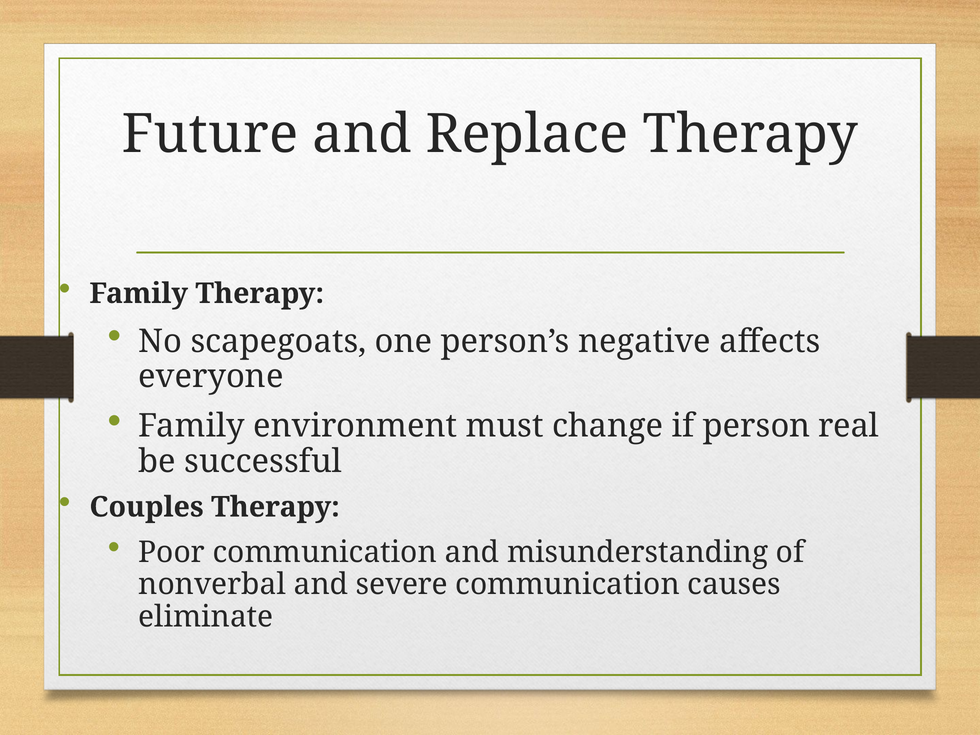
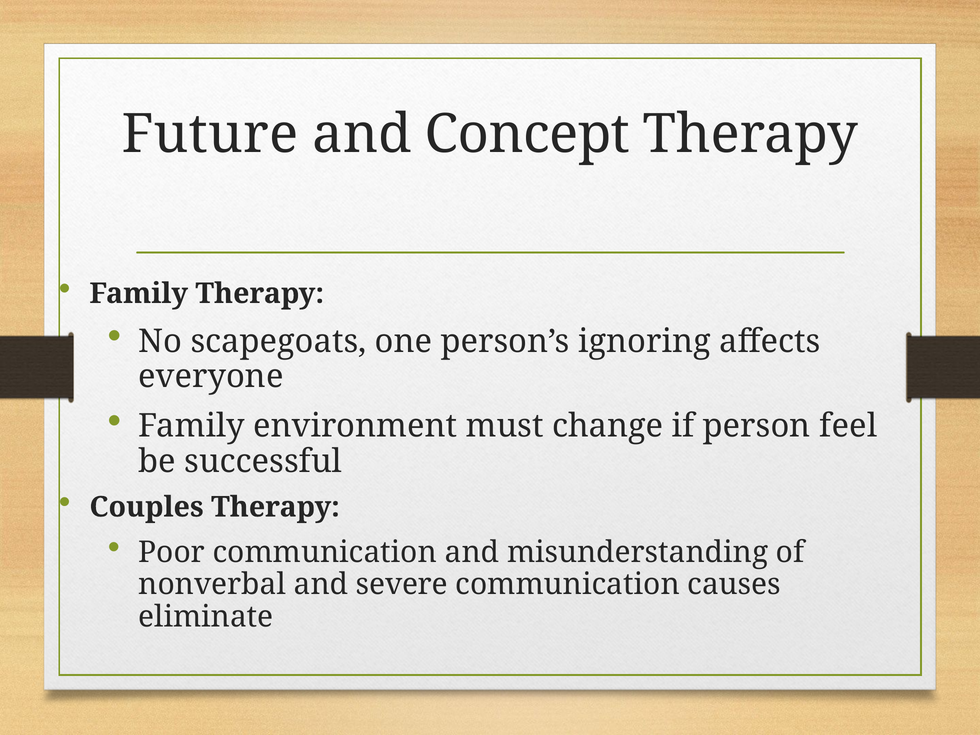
Replace: Replace -> Concept
negative: negative -> ignoring
real: real -> feel
